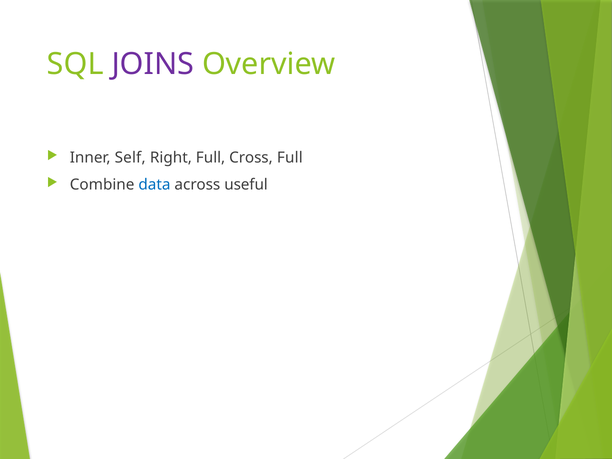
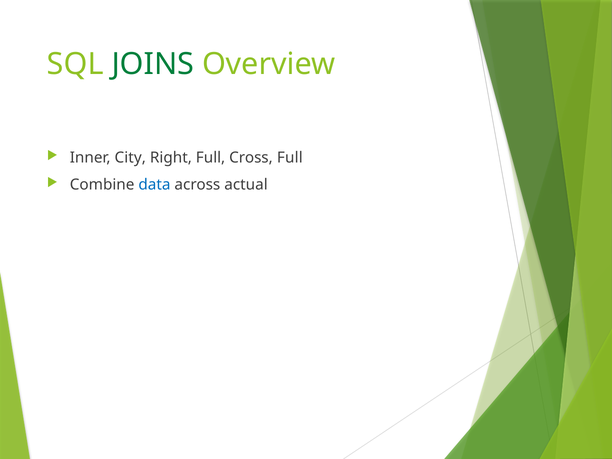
JOINS colour: purple -> green
Self: Self -> City
useful: useful -> actual
